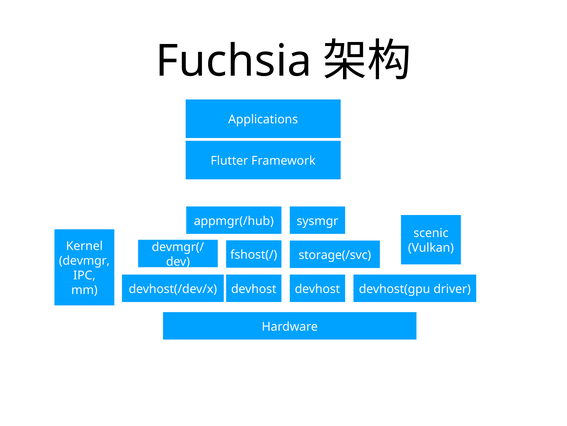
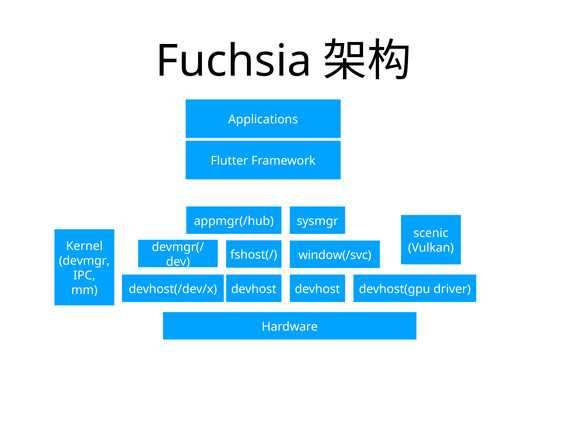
storage(/svc: storage(/svc -> window(/svc
